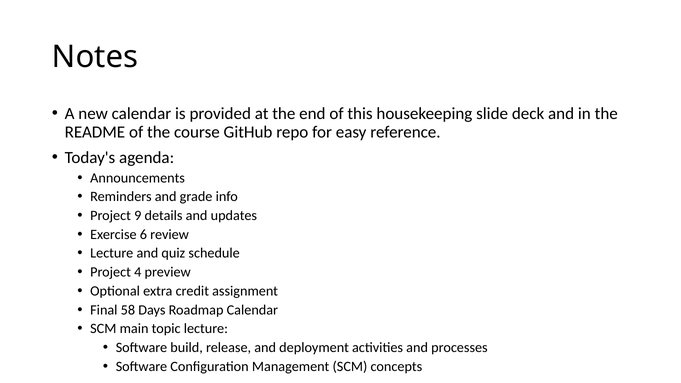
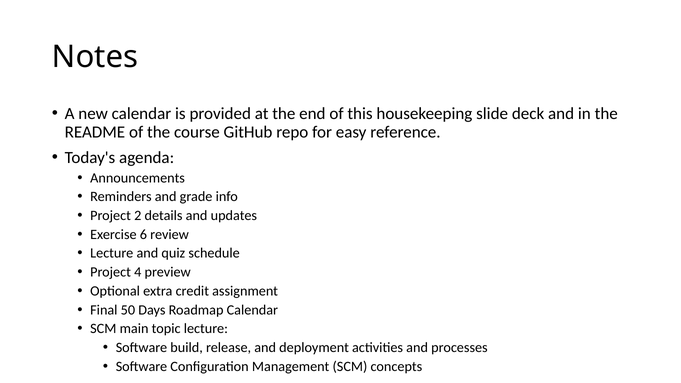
9: 9 -> 2
58: 58 -> 50
